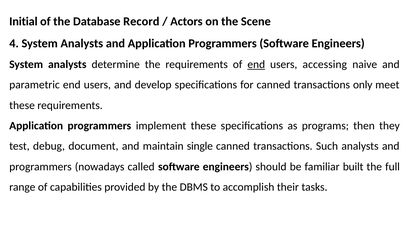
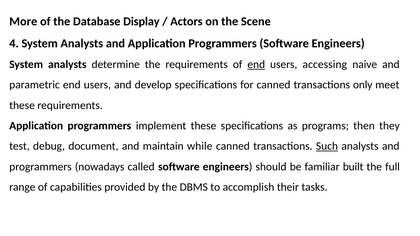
Initial: Initial -> More
Record: Record -> Display
single: single -> while
Such underline: none -> present
